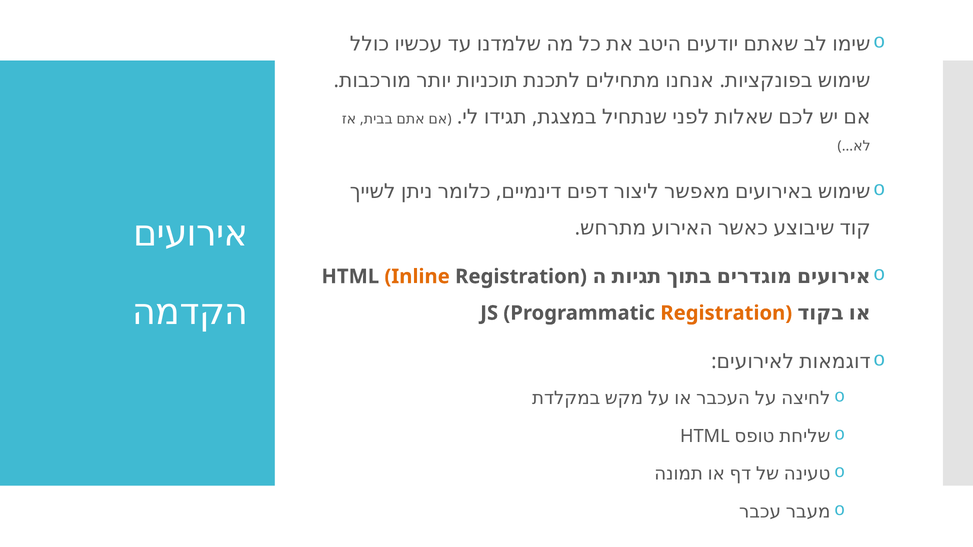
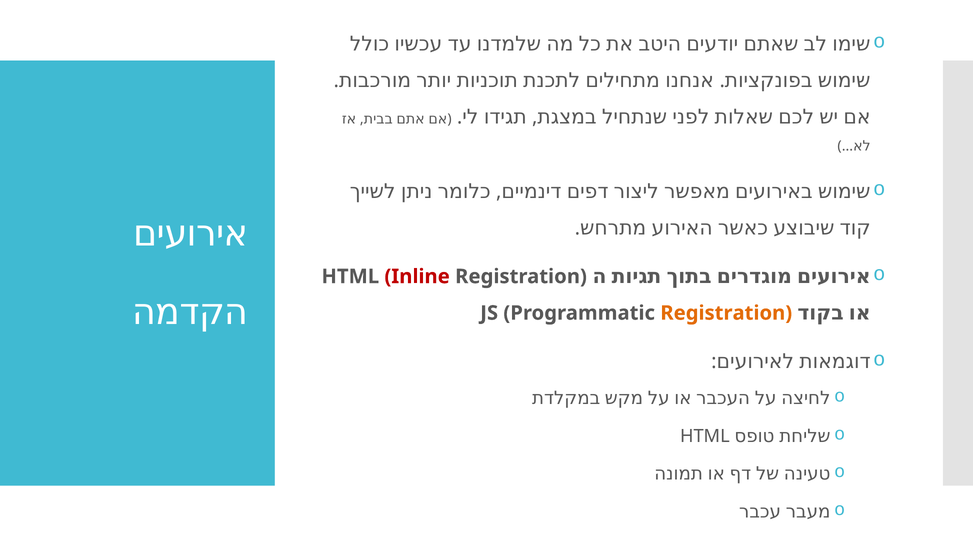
Inline colour: orange -> red
